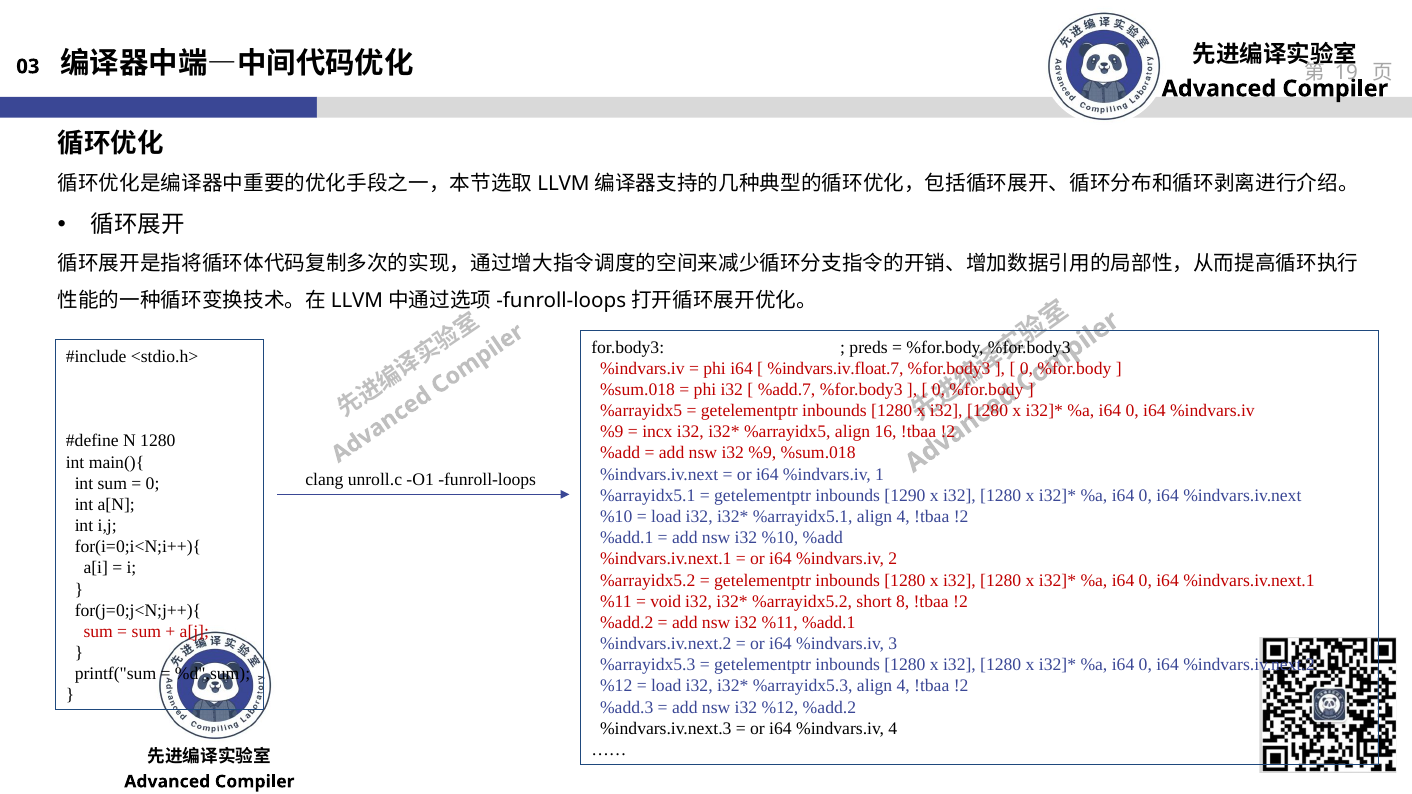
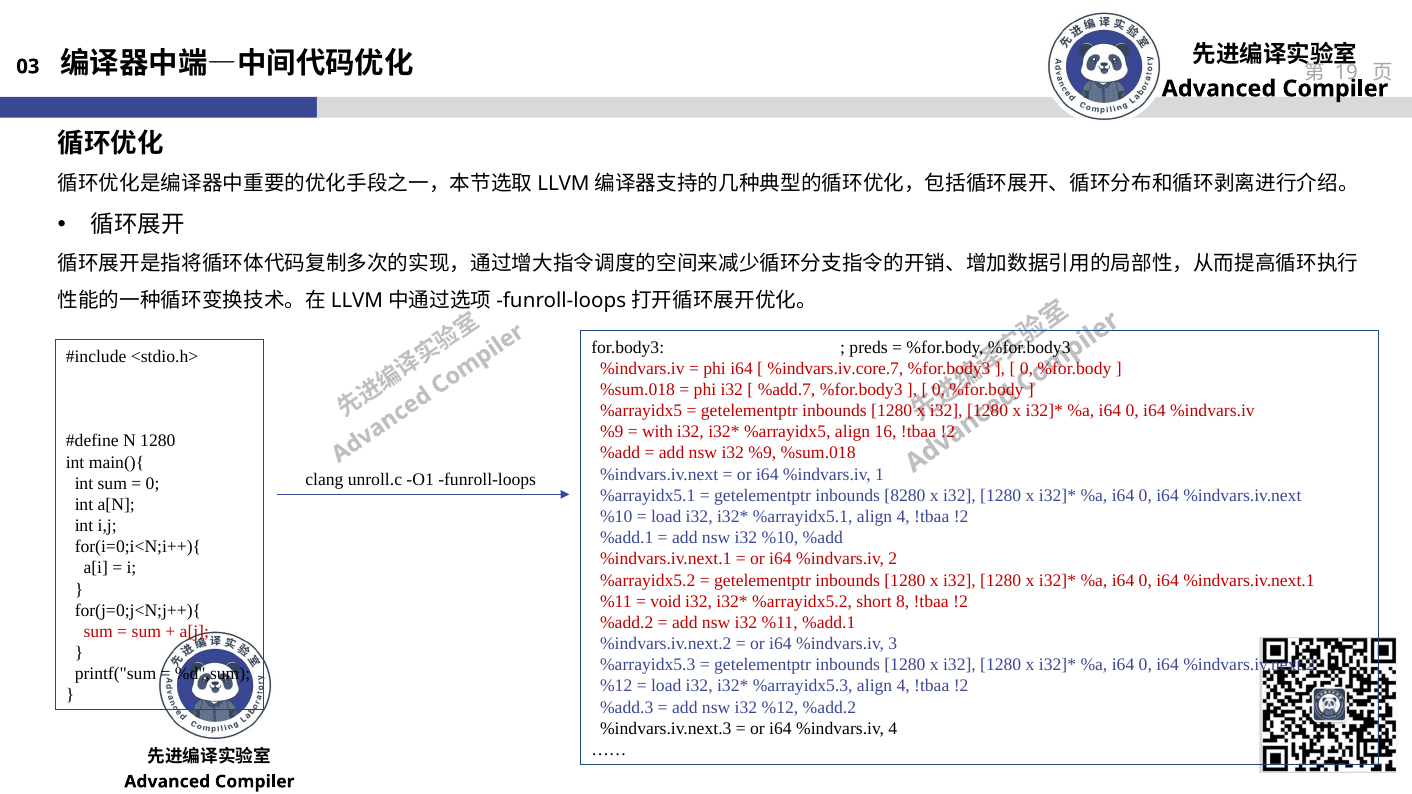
%indvars.iv.float.7: %indvars.iv.float.7 -> %indvars.iv.core.7
incx: incx -> with
1290: 1290 -> 8280
